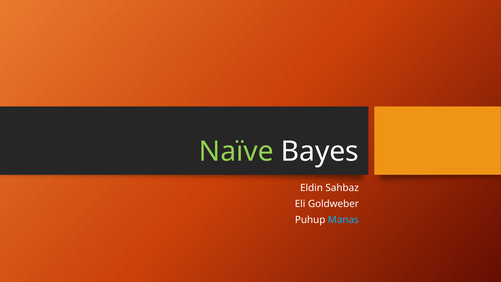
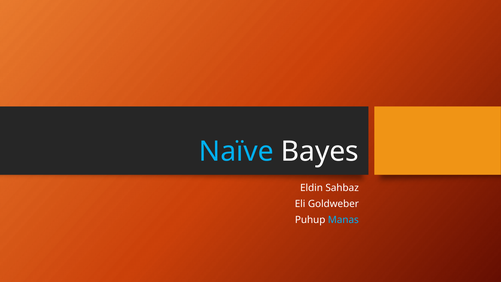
Naïve colour: light green -> light blue
